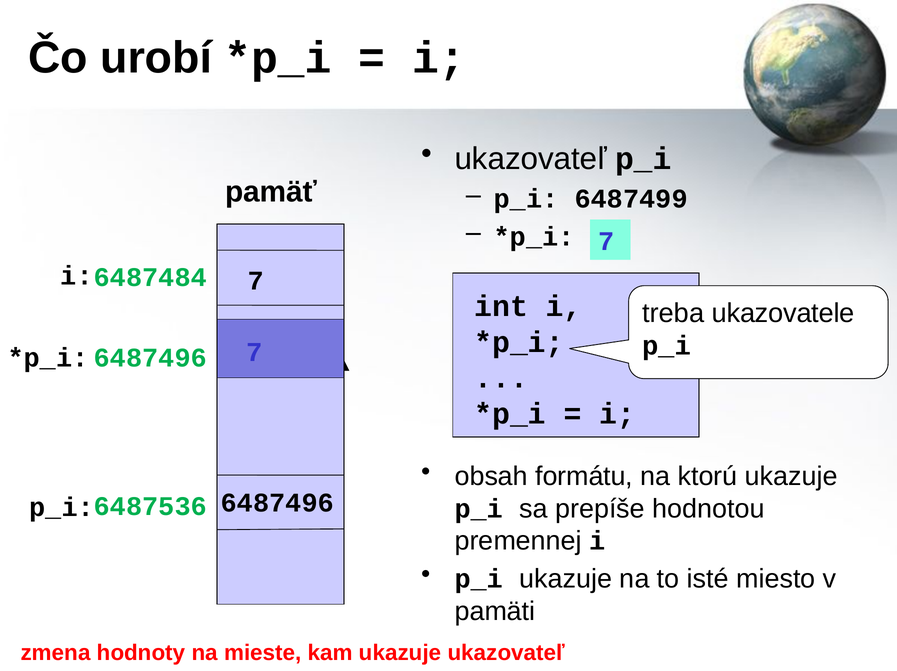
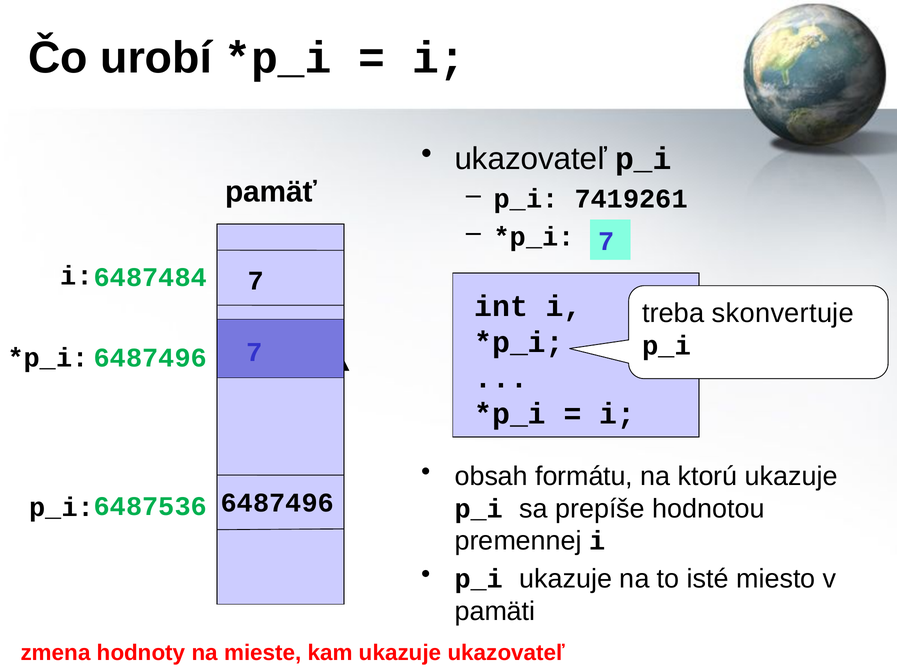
6487499: 6487499 -> 7419261
ukazovatele: ukazovatele -> skonvertuje
